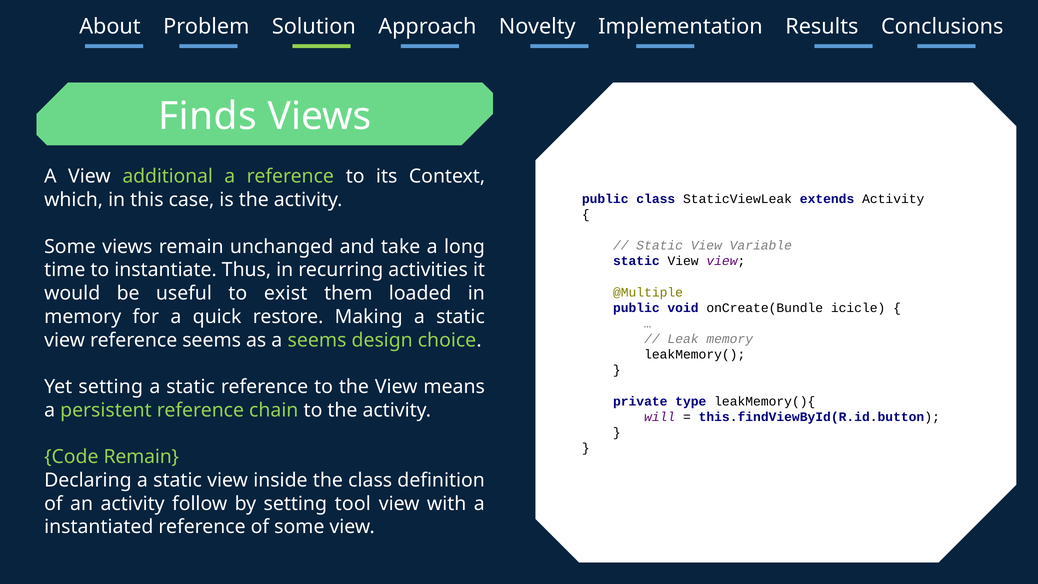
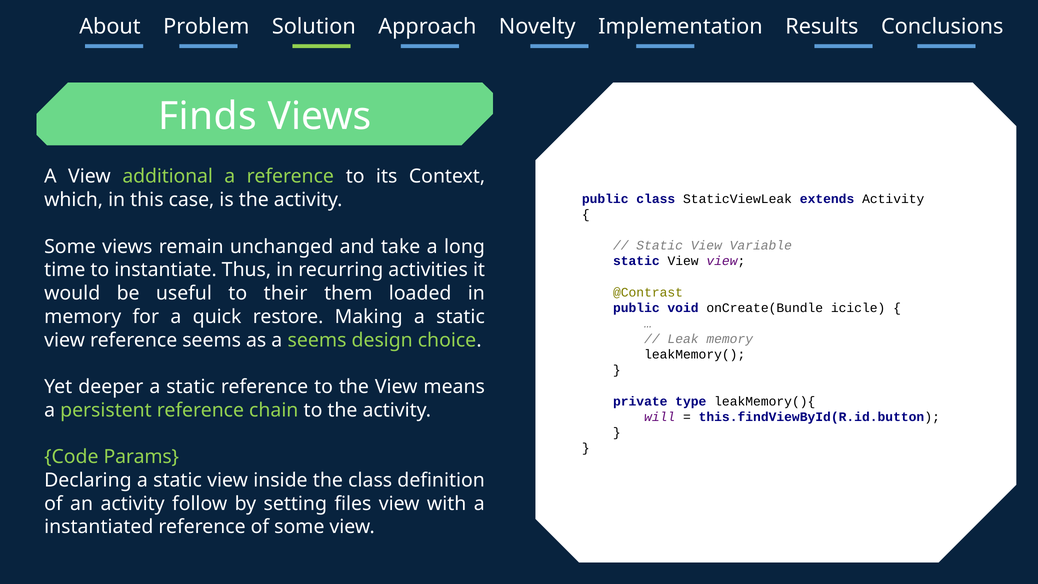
@Multiple: @Multiple -> @Contrast
exist: exist -> their
Yet setting: setting -> deeper
Code Remain: Remain -> Params
tool: tool -> files
